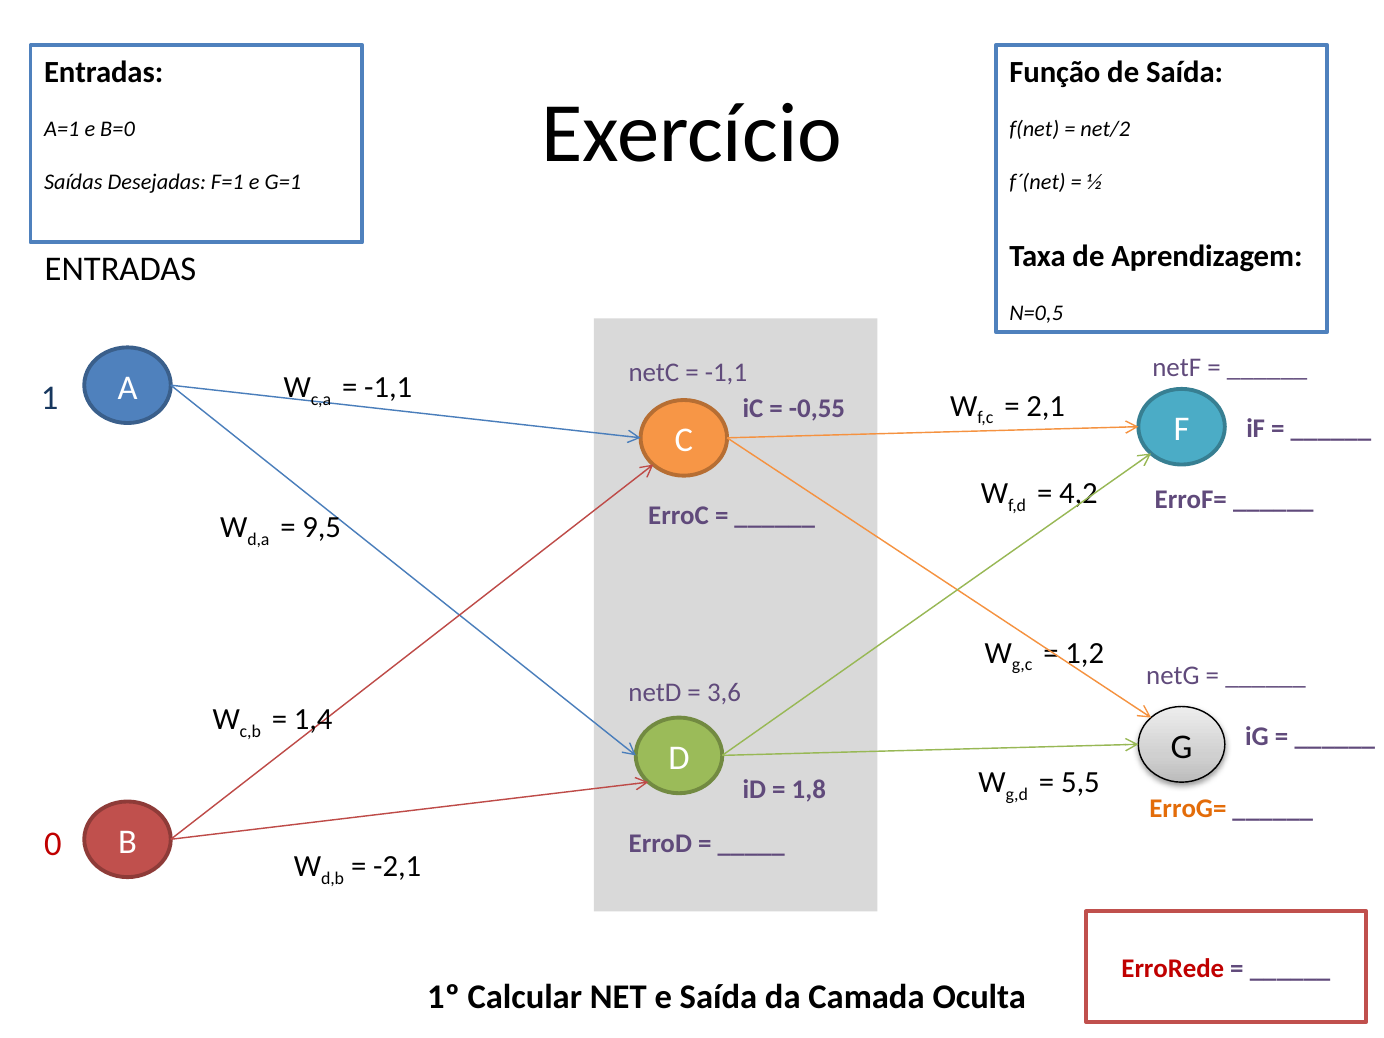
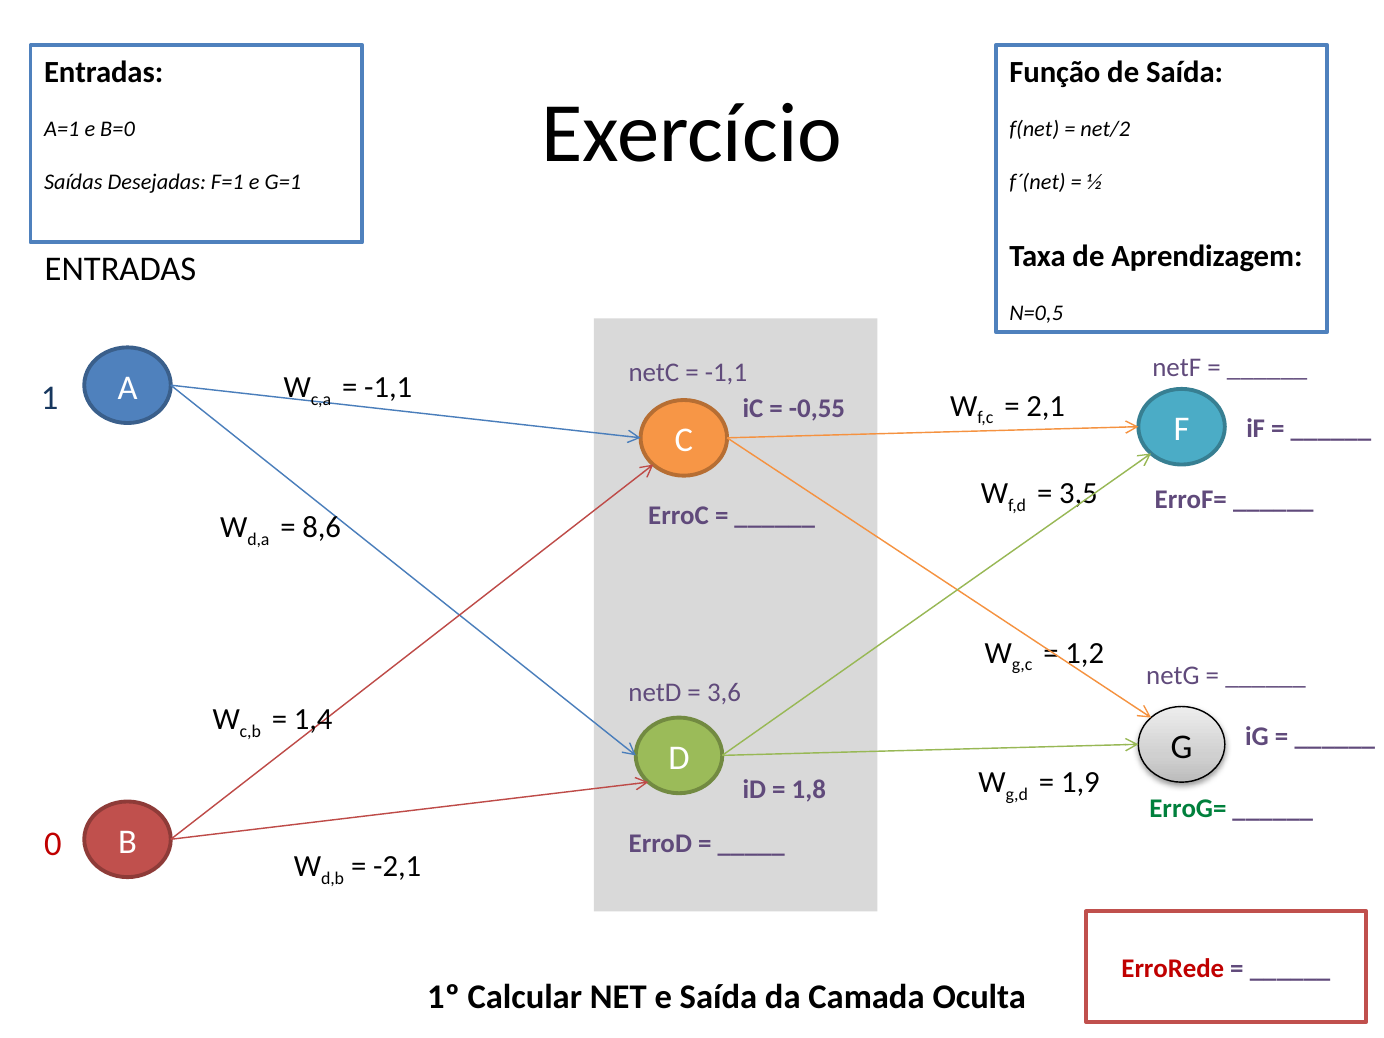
4,2: 4,2 -> 3,5
9,5: 9,5 -> 8,6
5,5: 5,5 -> 1,9
ErroG= colour: orange -> green
